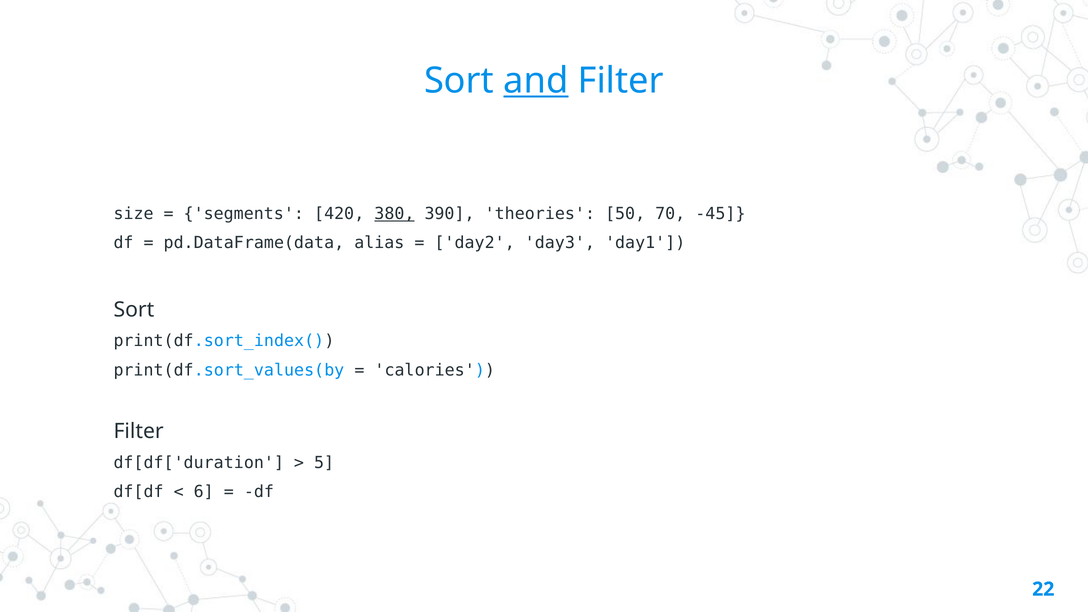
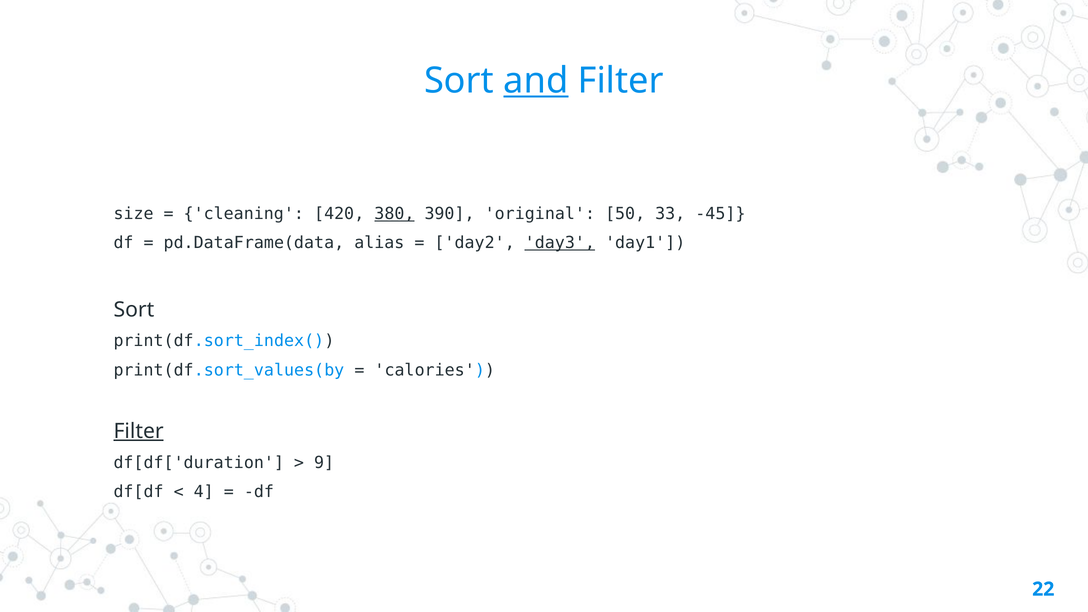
segments: segments -> cleaning
theories: theories -> original
70: 70 -> 33
day3 underline: none -> present
Filter at (139, 431) underline: none -> present
5: 5 -> 9
6: 6 -> 4
